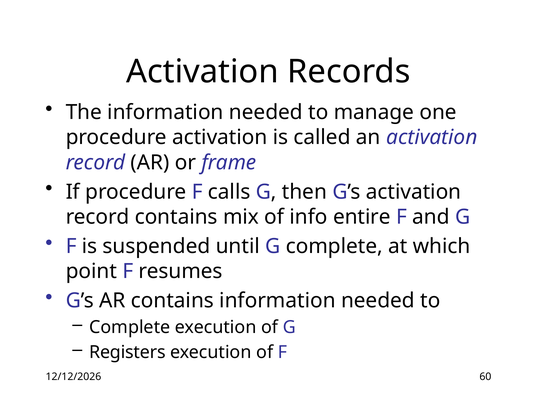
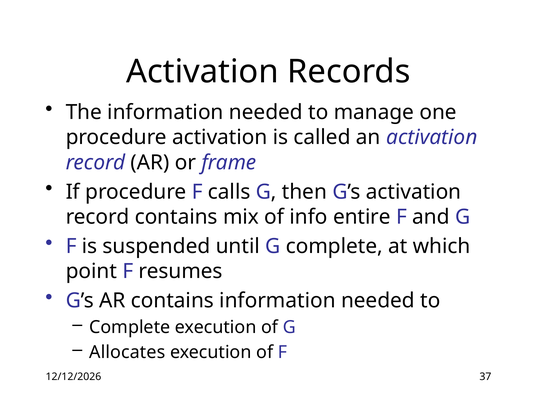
Registers: Registers -> Allocates
60: 60 -> 37
